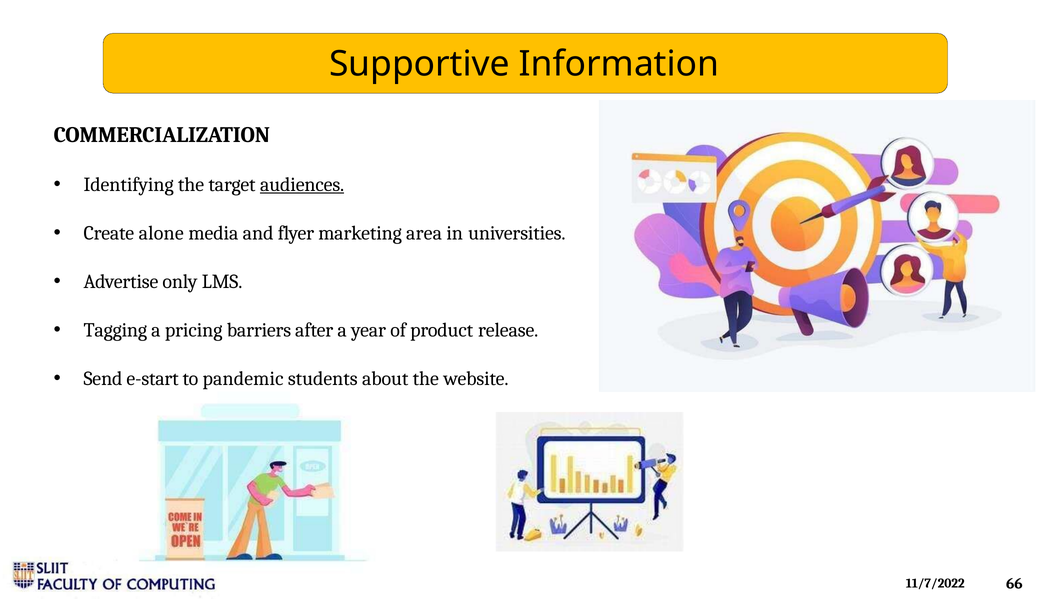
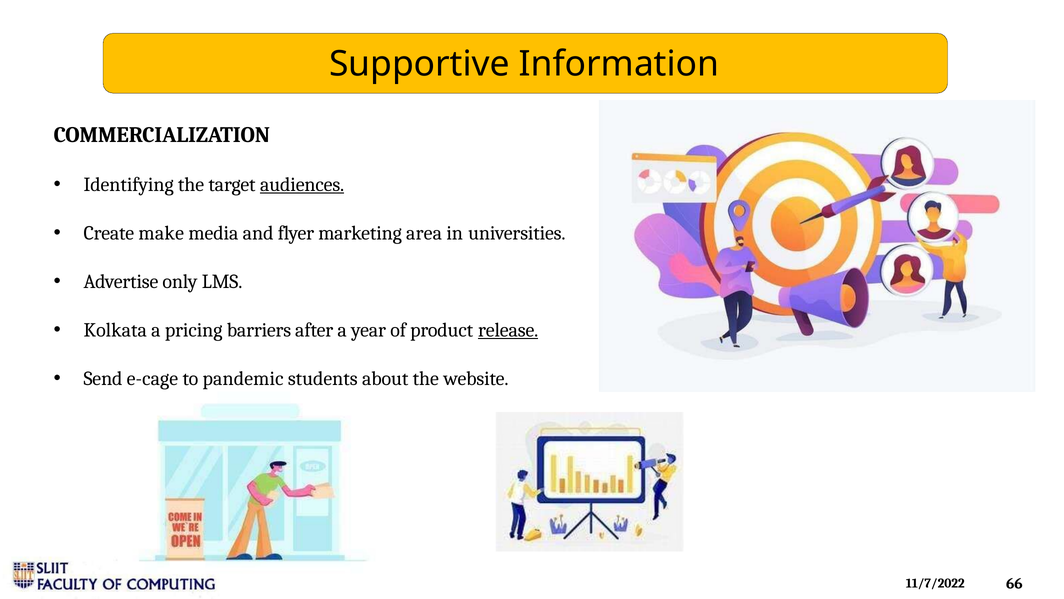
alone: alone -> make
Tagging: Tagging -> Kolkata
release underline: none -> present
e-start: e-start -> e-cage
